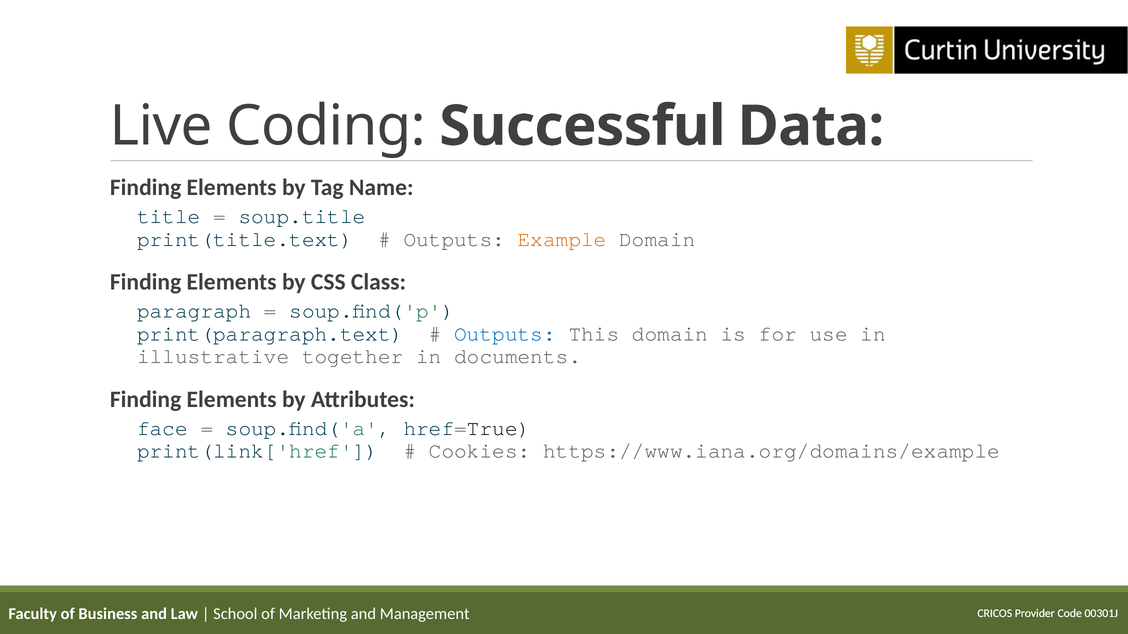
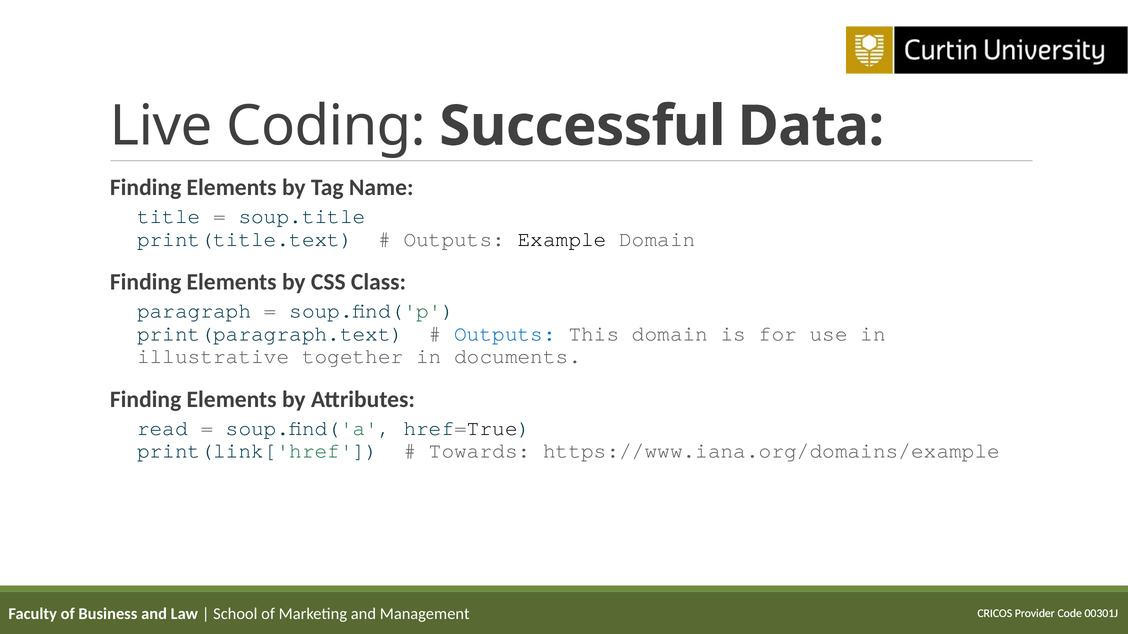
Example colour: orange -> black
face: face -> read
Cookies: Cookies -> Towards
